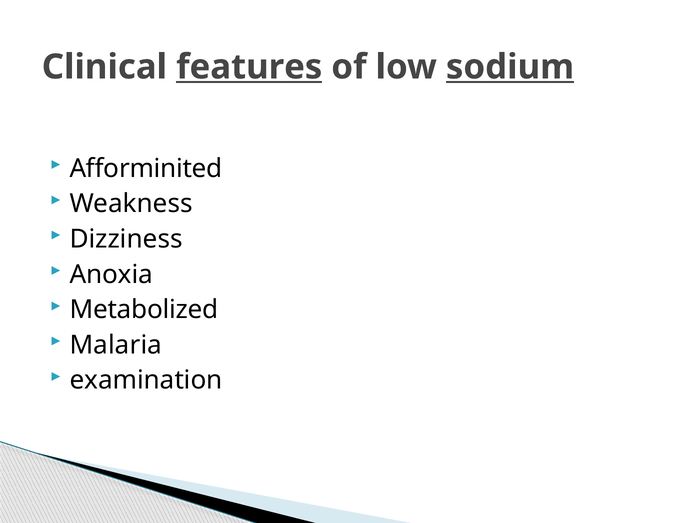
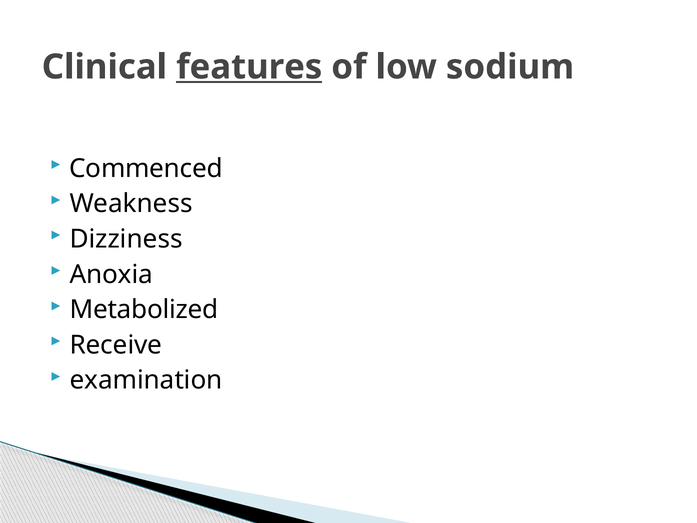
sodium underline: present -> none
Afforminited: Afforminited -> Commenced
Malaria: Malaria -> Receive
